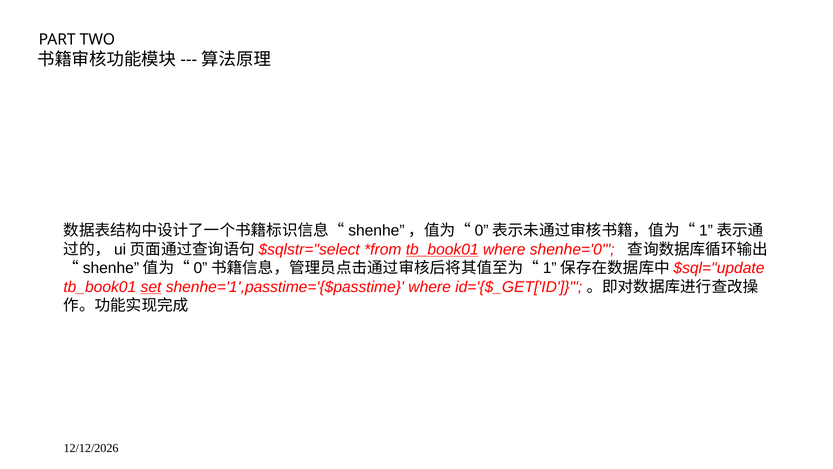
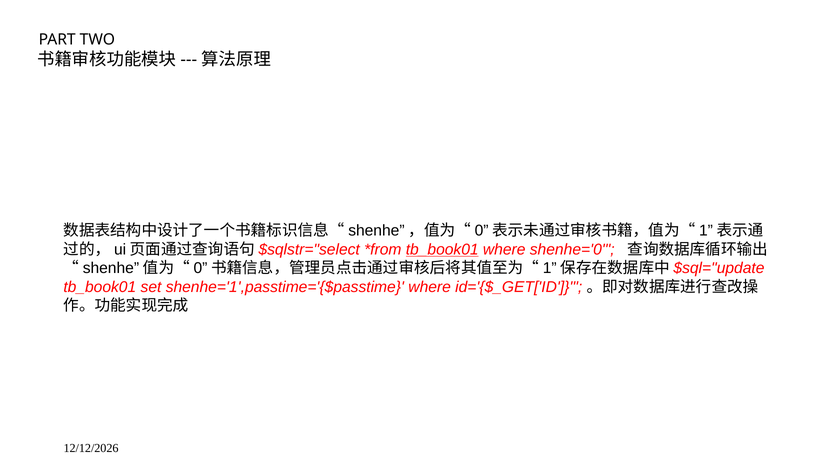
set underline: present -> none
